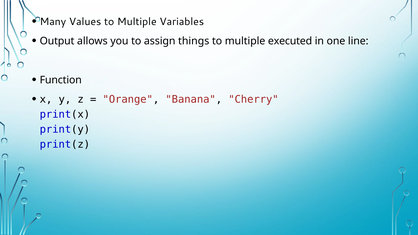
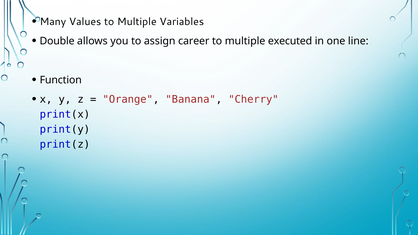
Output: Output -> Double
things: things -> career
